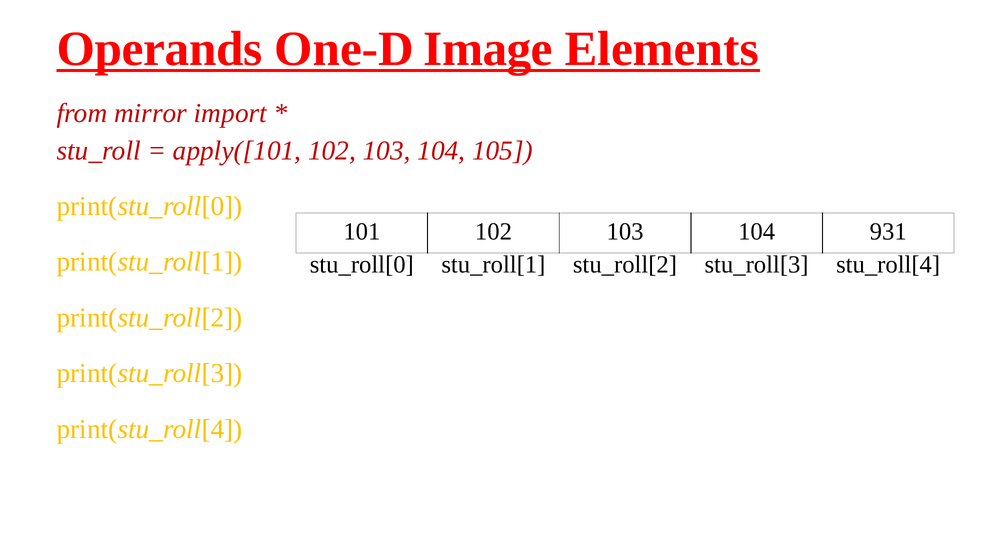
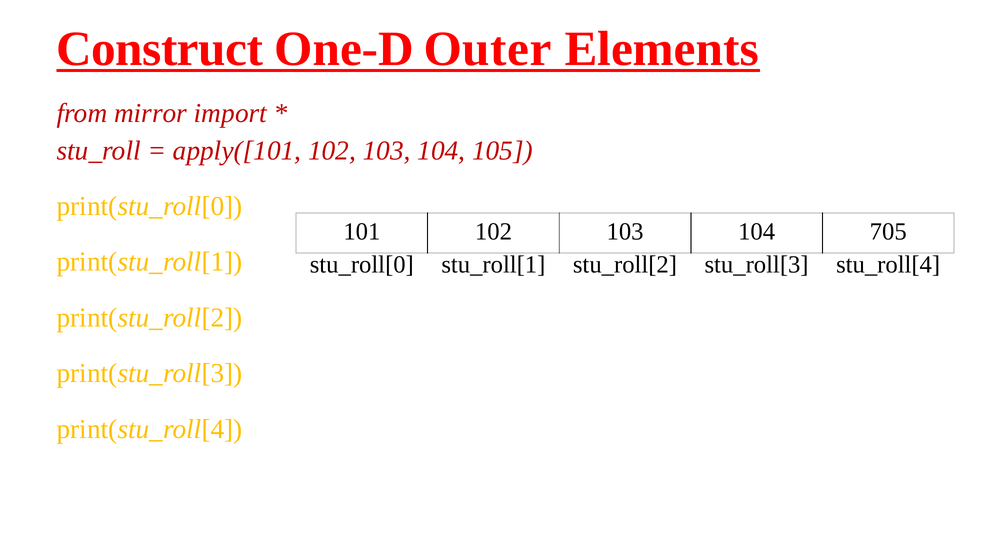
Operands: Operands -> Construct
Image: Image -> Outer
931: 931 -> 705
